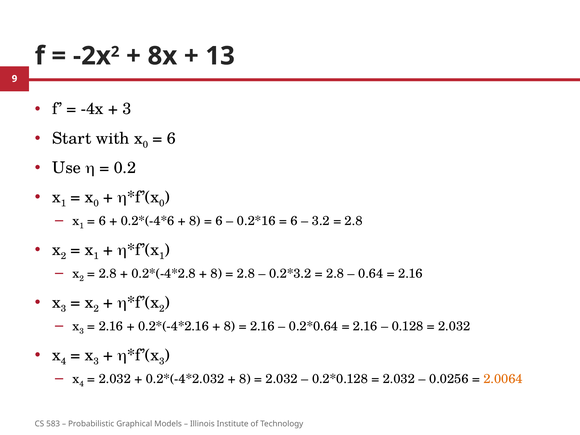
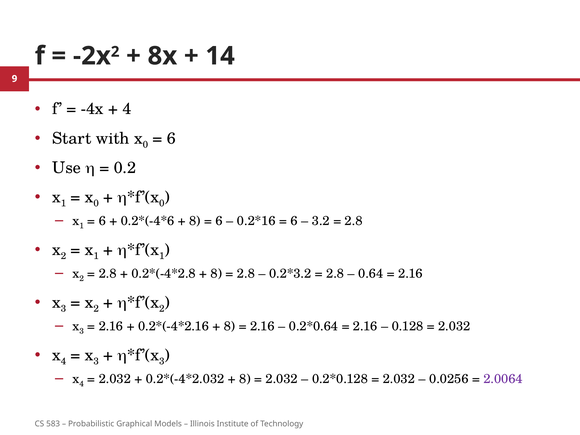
13: 13 -> 14
3 at (127, 109): 3 -> 4
2.0064 colour: orange -> purple
